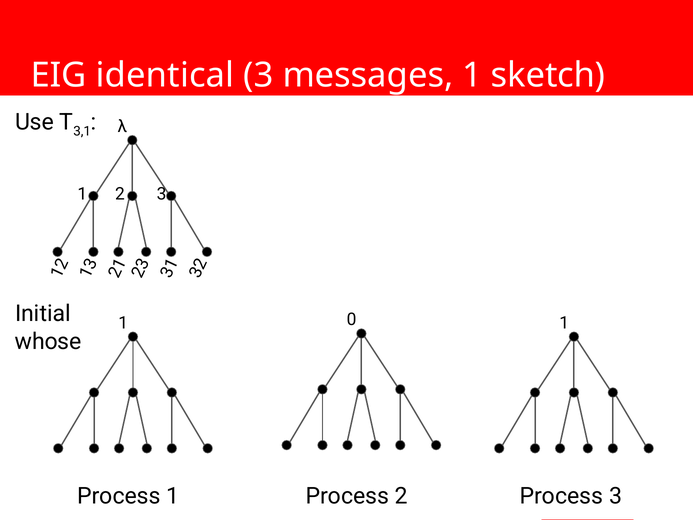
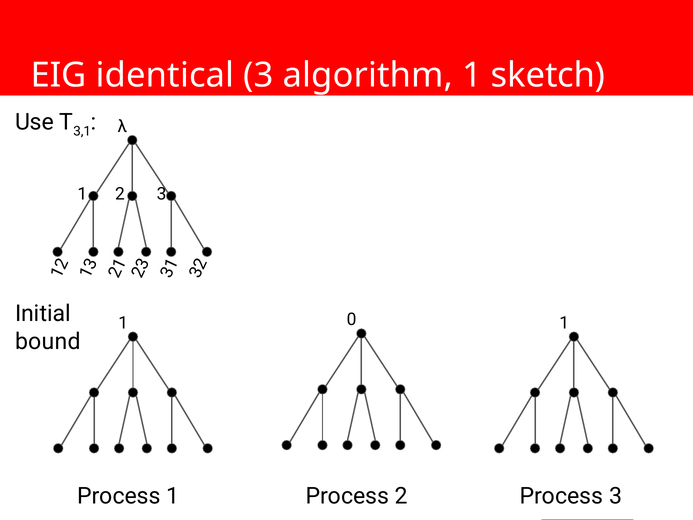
messages: messages -> algorithm
whose: whose -> bound
